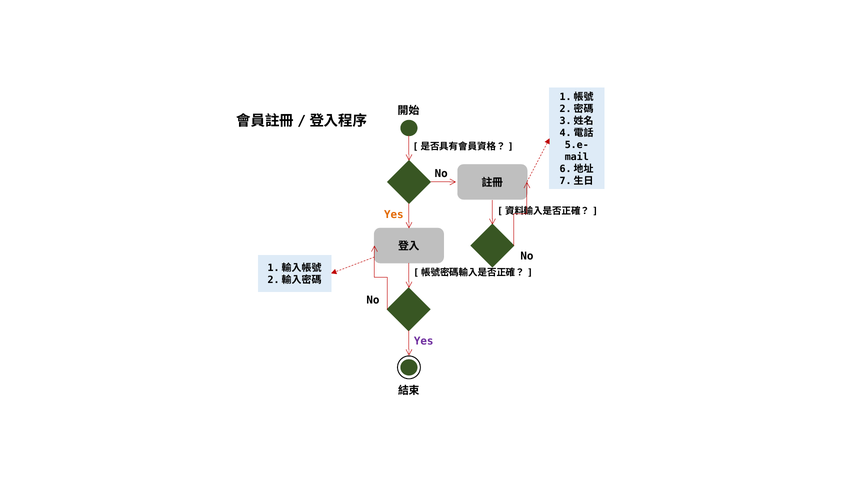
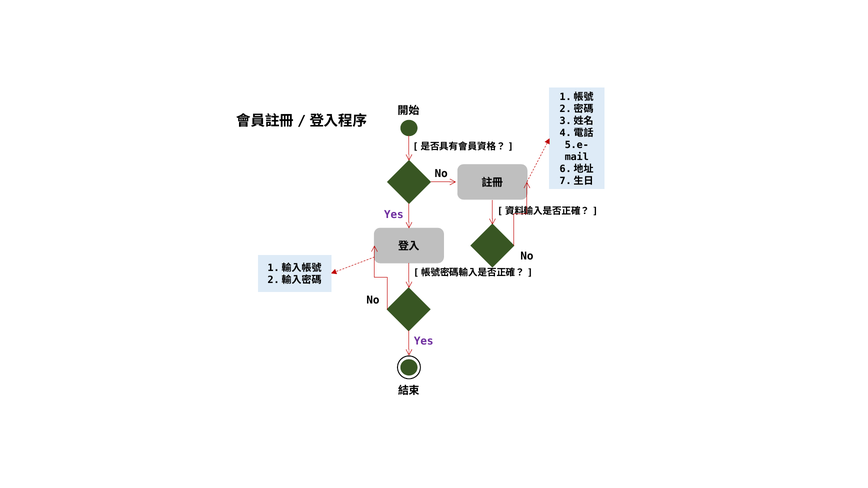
Yes at (394, 215) colour: orange -> purple
